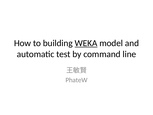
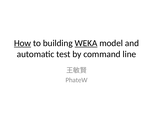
How underline: none -> present
